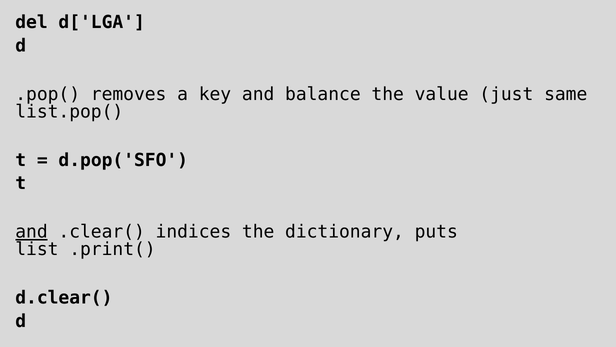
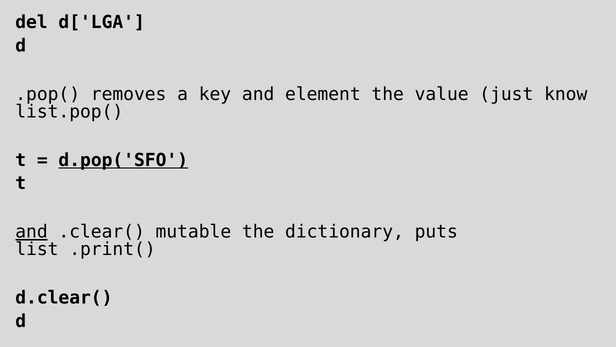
balance: balance -> element
same: same -> know
d.pop('SFO underline: none -> present
indices: indices -> mutable
